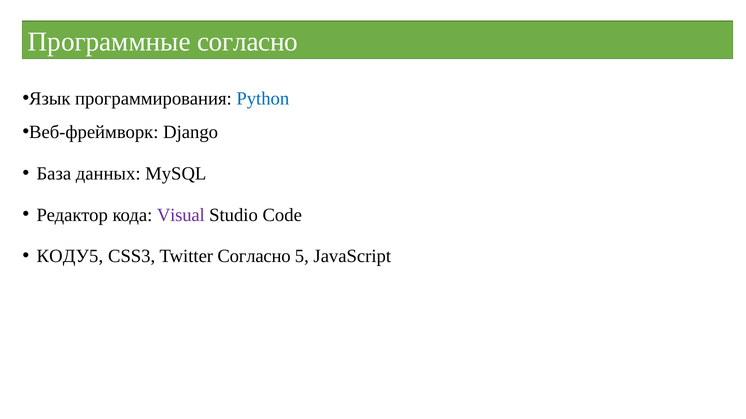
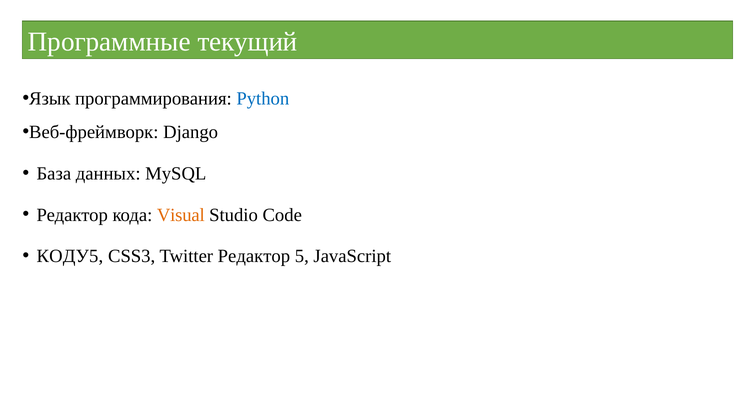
Программные согласно: согласно -> текущий
Visual colour: purple -> orange
Twitter Согласно: Согласно -> Редактор
